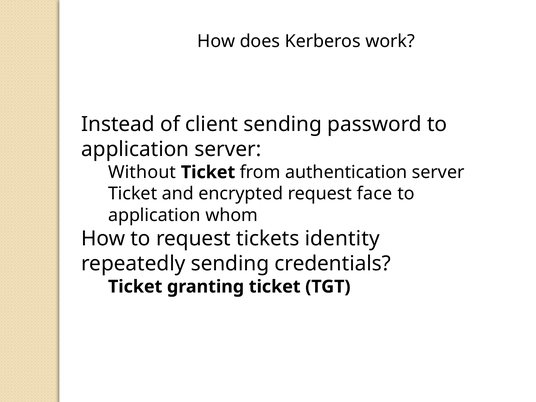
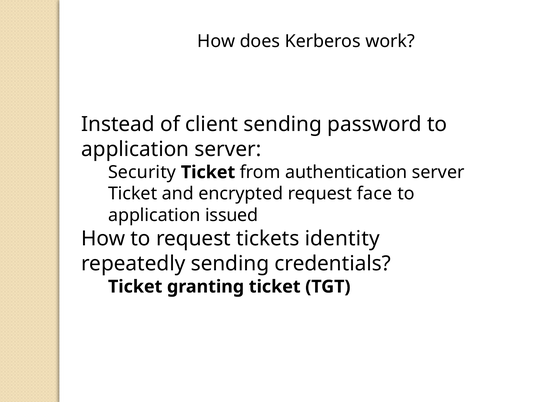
Without: Without -> Security
whom: whom -> issued
